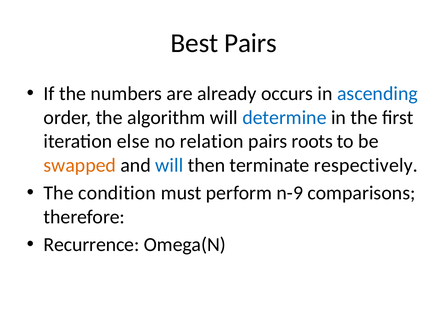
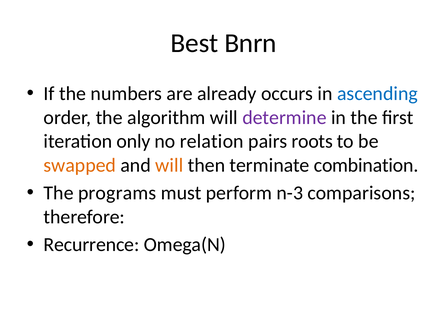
Best Pairs: Pairs -> Bnrn
determine colour: blue -> purple
else: else -> only
will at (169, 165) colour: blue -> orange
respectively: respectively -> combination
condition: condition -> programs
n-9: n-9 -> n-3
